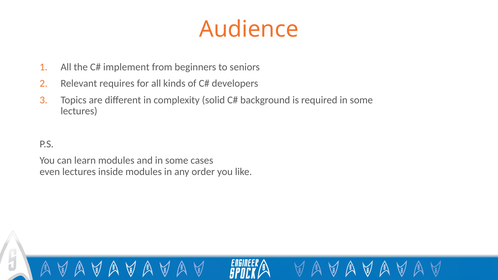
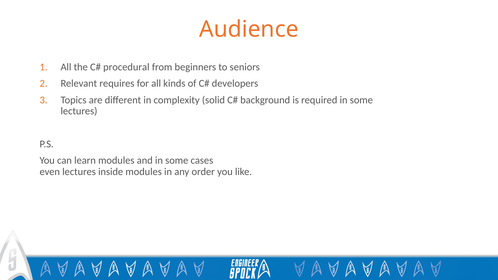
implement: implement -> procedural
